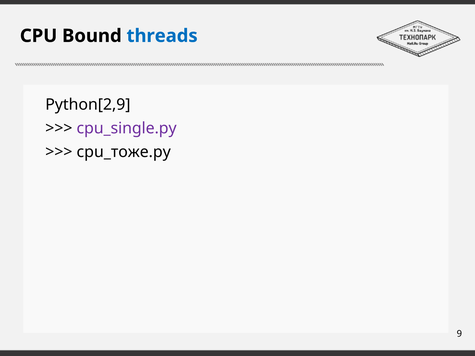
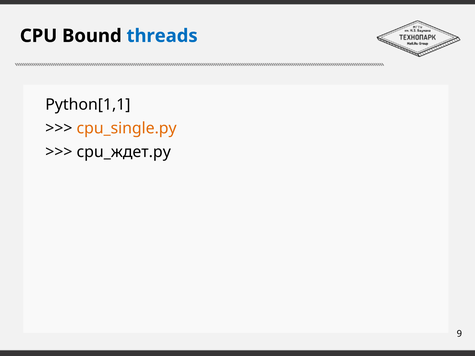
Python[2,9: Python[2,9 -> Python[1,1
cpu_single.py colour: purple -> orange
cpu_тоже.py: cpu_тоже.py -> cpu_ждет.py
